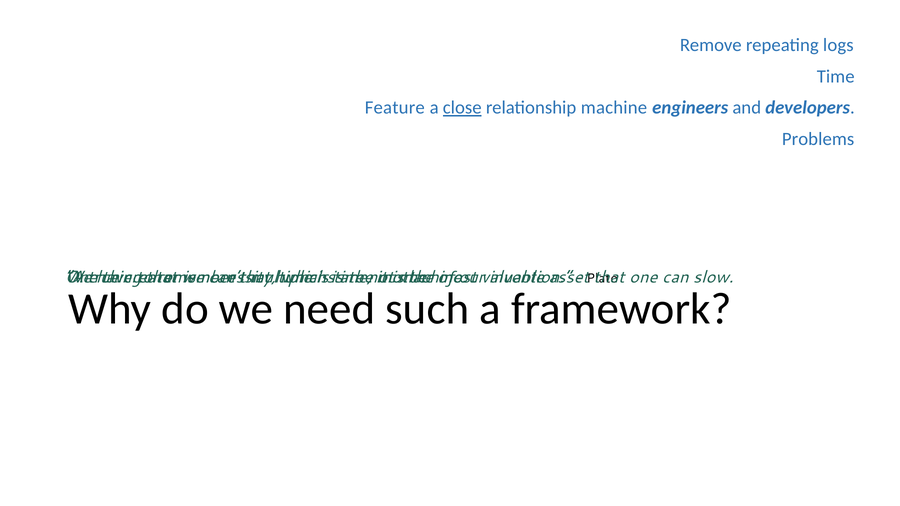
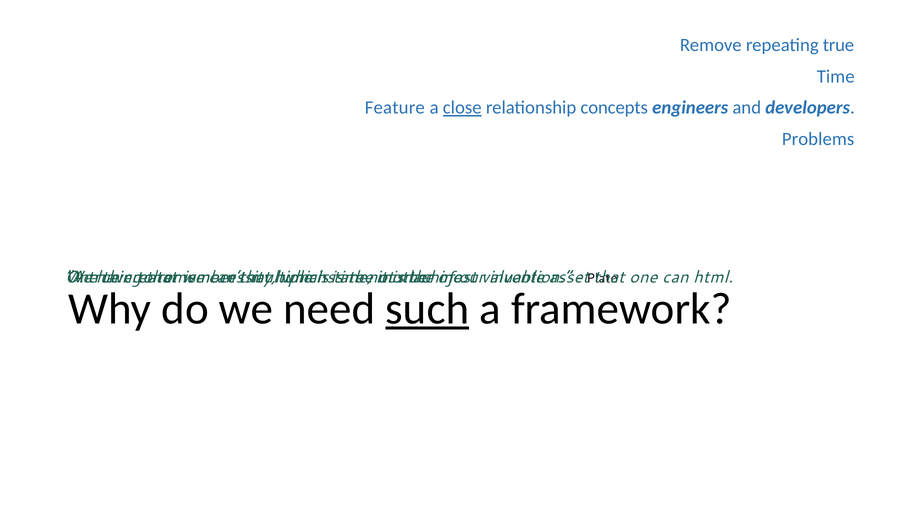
repeating logs: logs -> true
relationship machine: machine -> concepts
slow: slow -> html
such underline: none -> present
